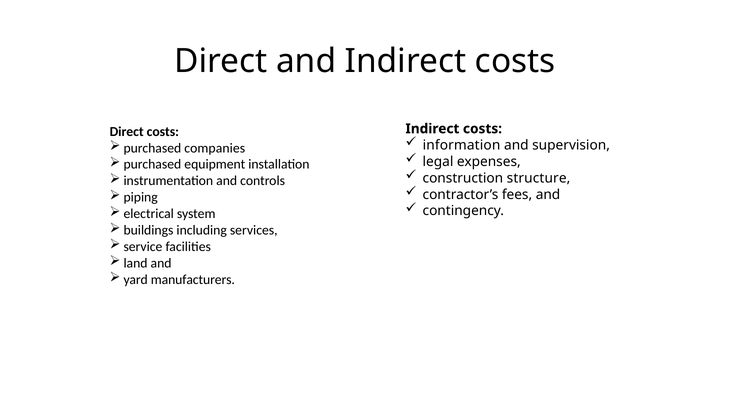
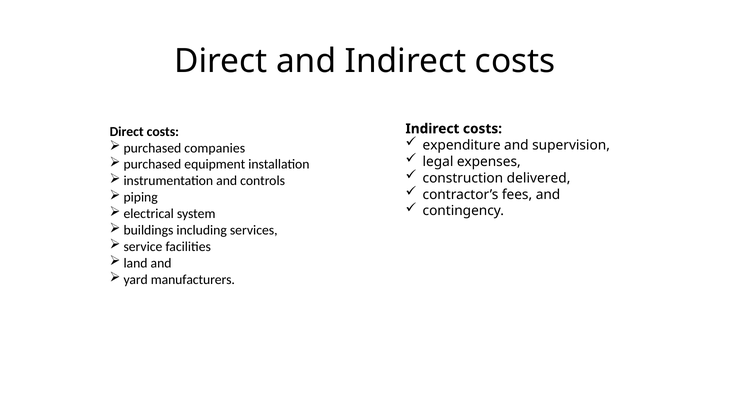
information: information -> expenditure
structure: structure -> delivered
